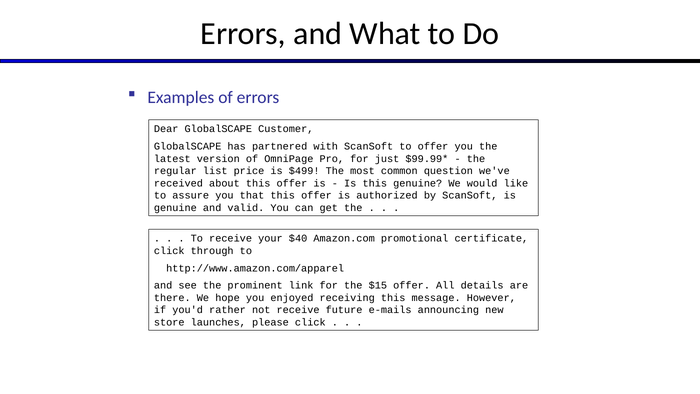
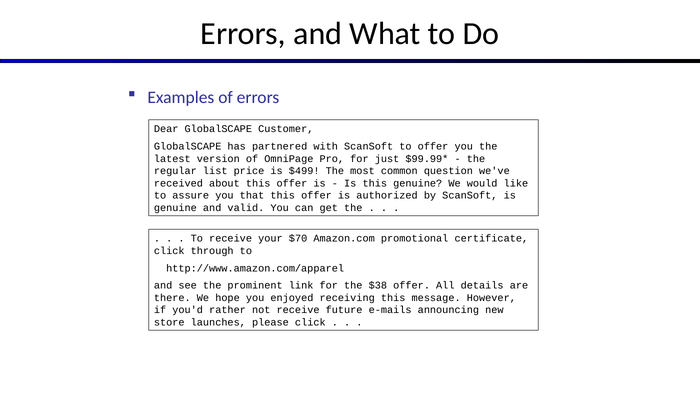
$40: $40 -> $70
$15: $15 -> $38
